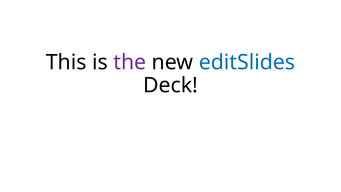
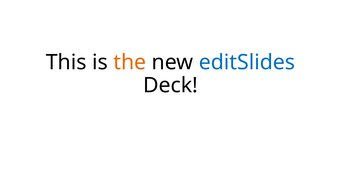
the colour: purple -> orange
